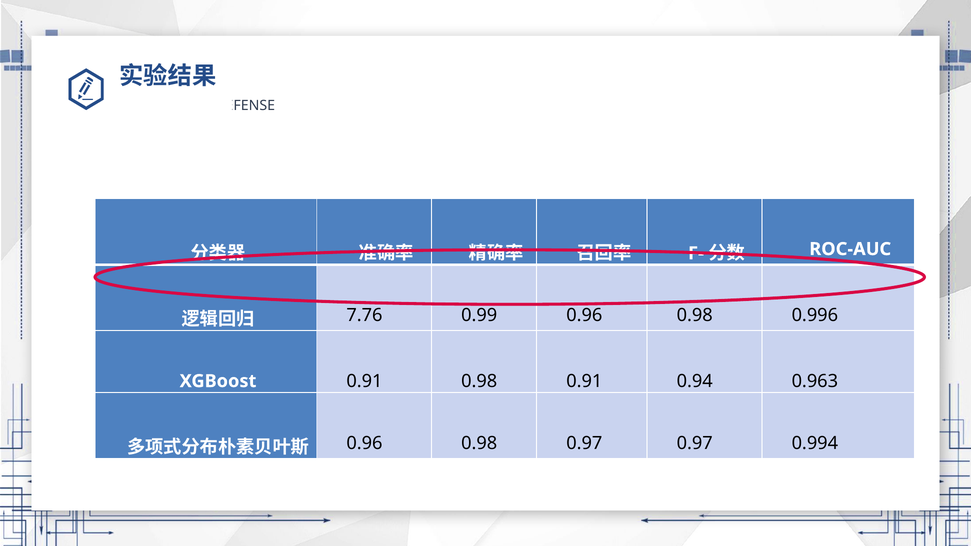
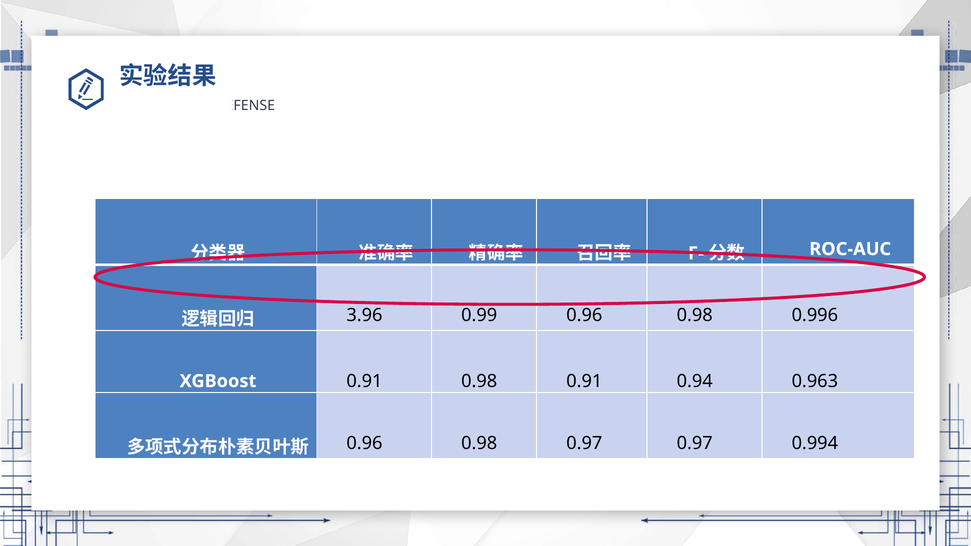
7.76: 7.76 -> 3.96
